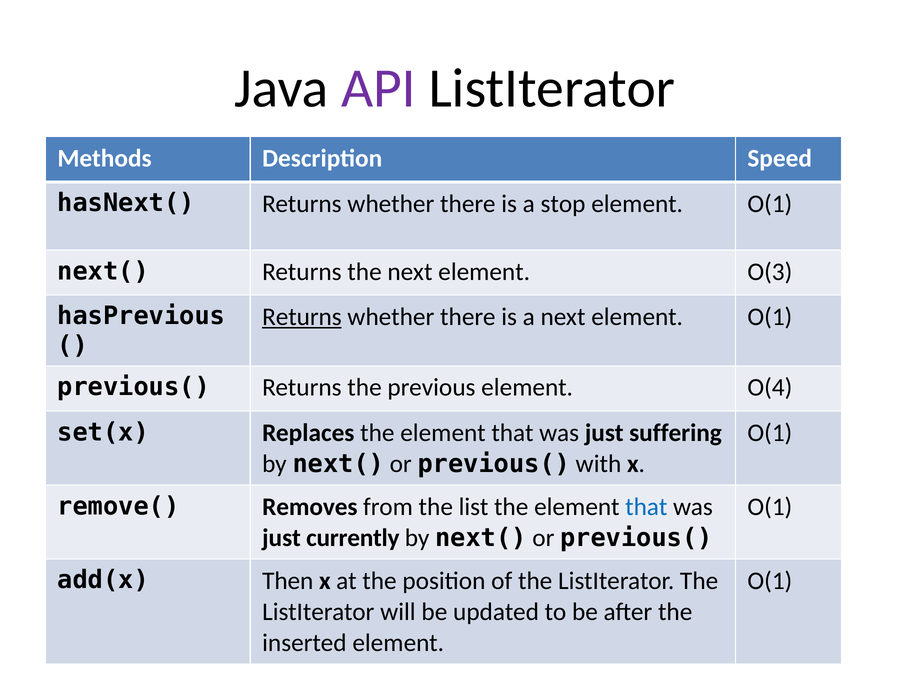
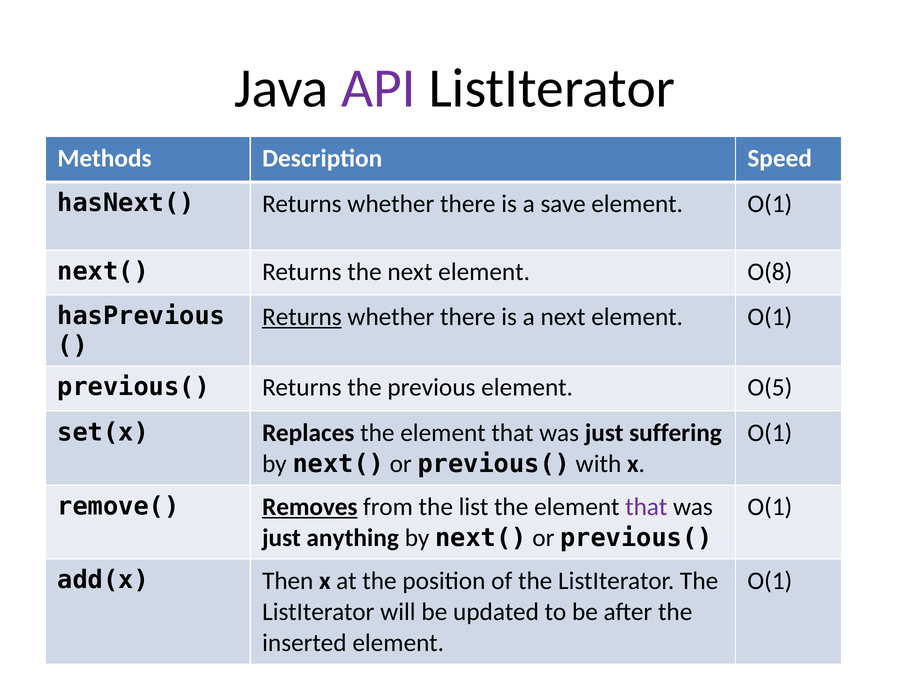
stop: stop -> save
O(3: O(3 -> O(8
O(4: O(4 -> O(5
Removes underline: none -> present
that at (646, 506) colour: blue -> purple
currently: currently -> anything
